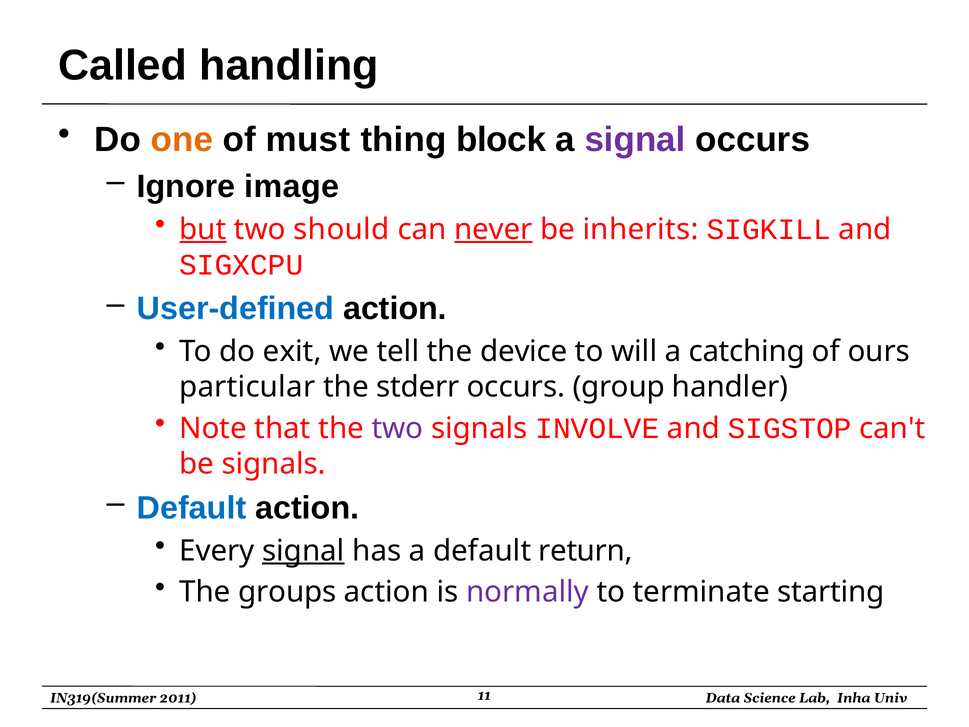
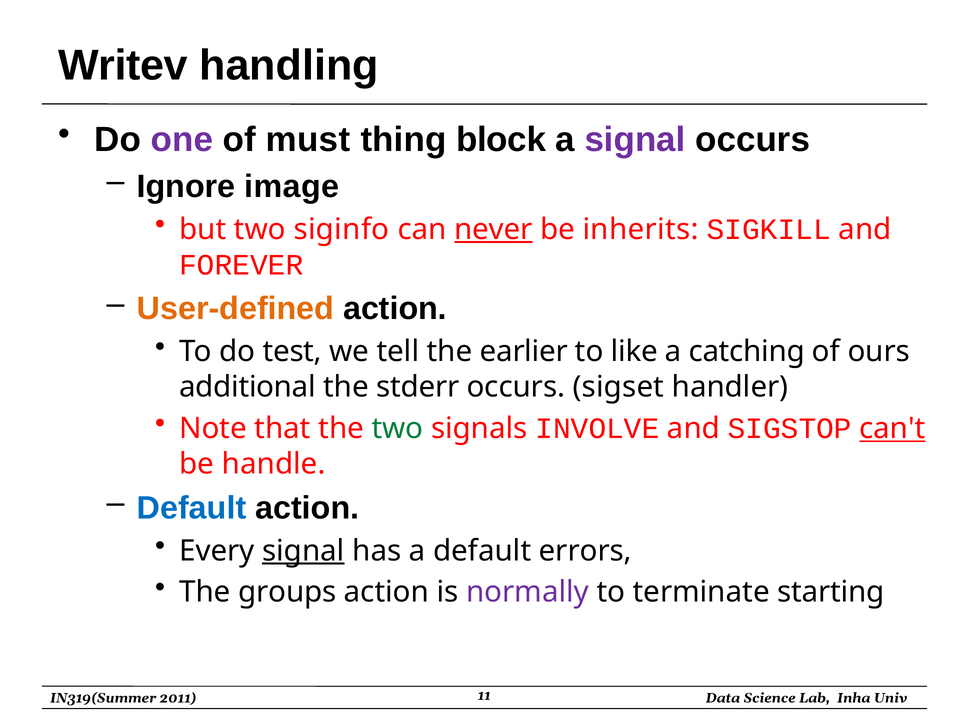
Called: Called -> Writev
one colour: orange -> purple
but underline: present -> none
should: should -> siginfo
SIGXCPU: SIGXCPU -> FOREVER
User-defined colour: blue -> orange
exit: exit -> test
device: device -> earlier
will: will -> like
particular: particular -> additional
group: group -> sigset
two at (398, 428) colour: purple -> green
can't underline: none -> present
be signals: signals -> handle
return: return -> errors
